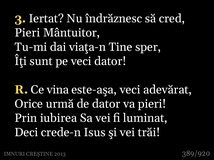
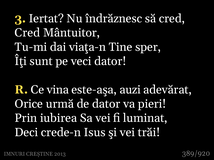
Pieri at (27, 33): Pieri -> Cred
este-aşa veci: veci -> auzi
